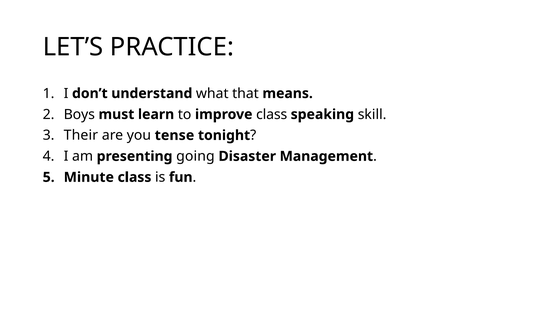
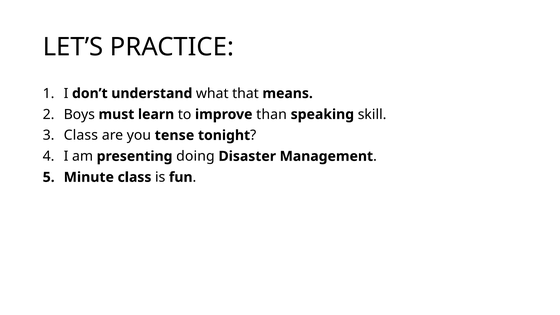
improve class: class -> than
Their at (81, 135): Their -> Class
going: going -> doing
